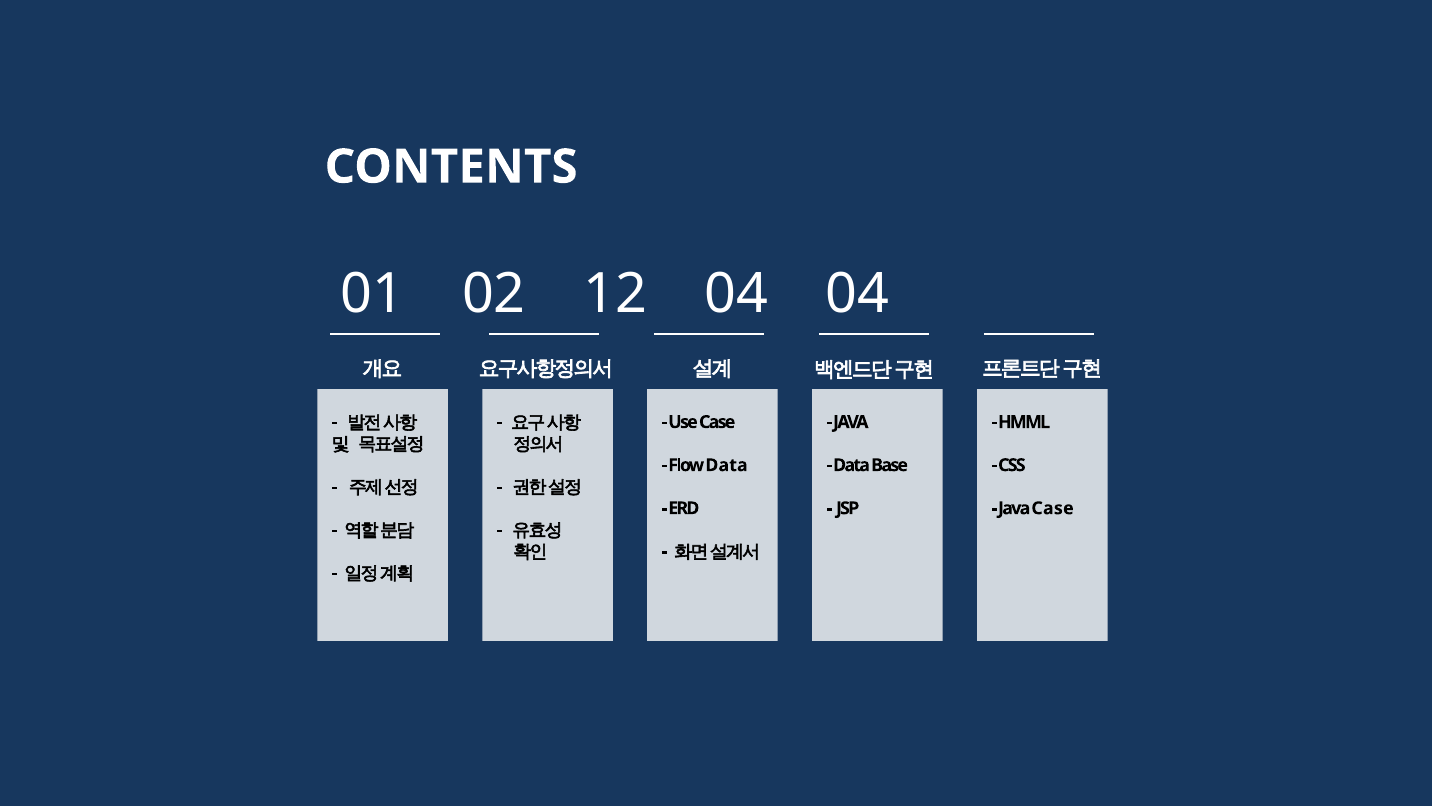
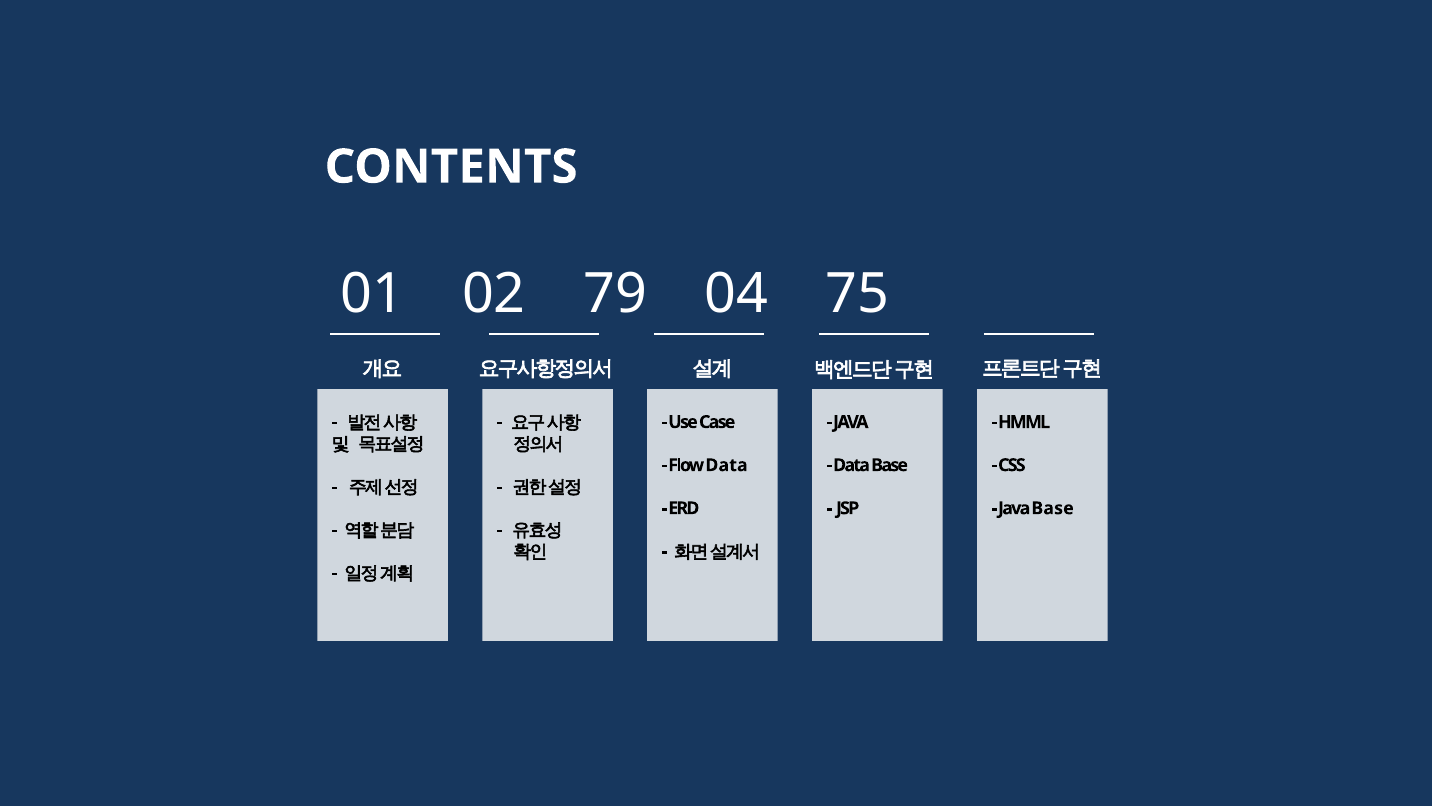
12: 12 -> 79
04 04: 04 -> 75
Java Case: Case -> Base
